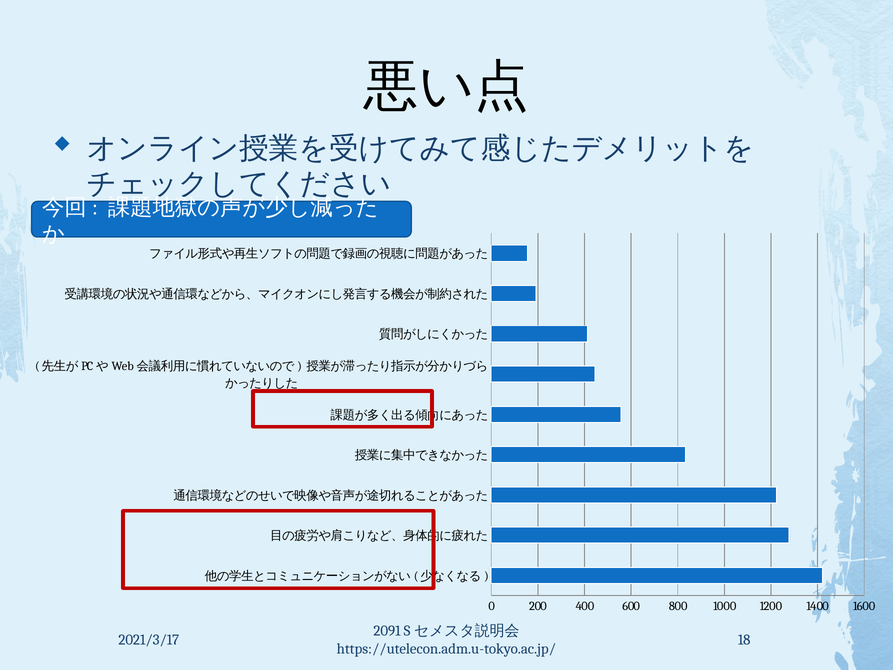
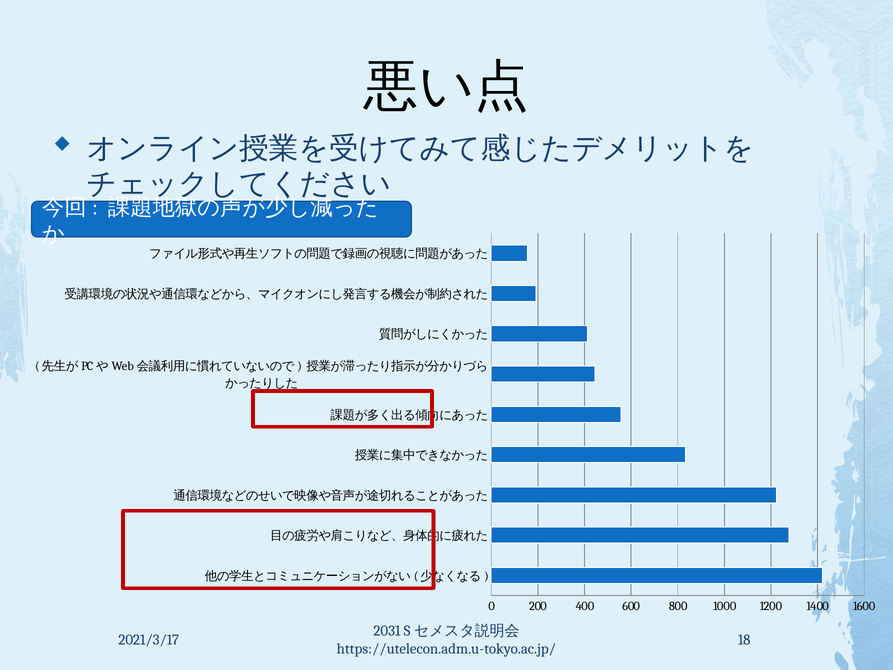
2091: 2091 -> 2031
